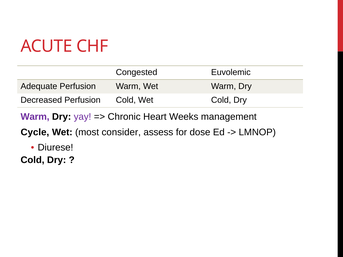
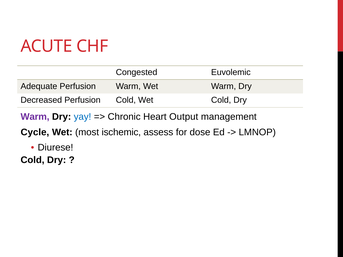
yay colour: purple -> blue
Weeks: Weeks -> Output
consider: consider -> ischemic
